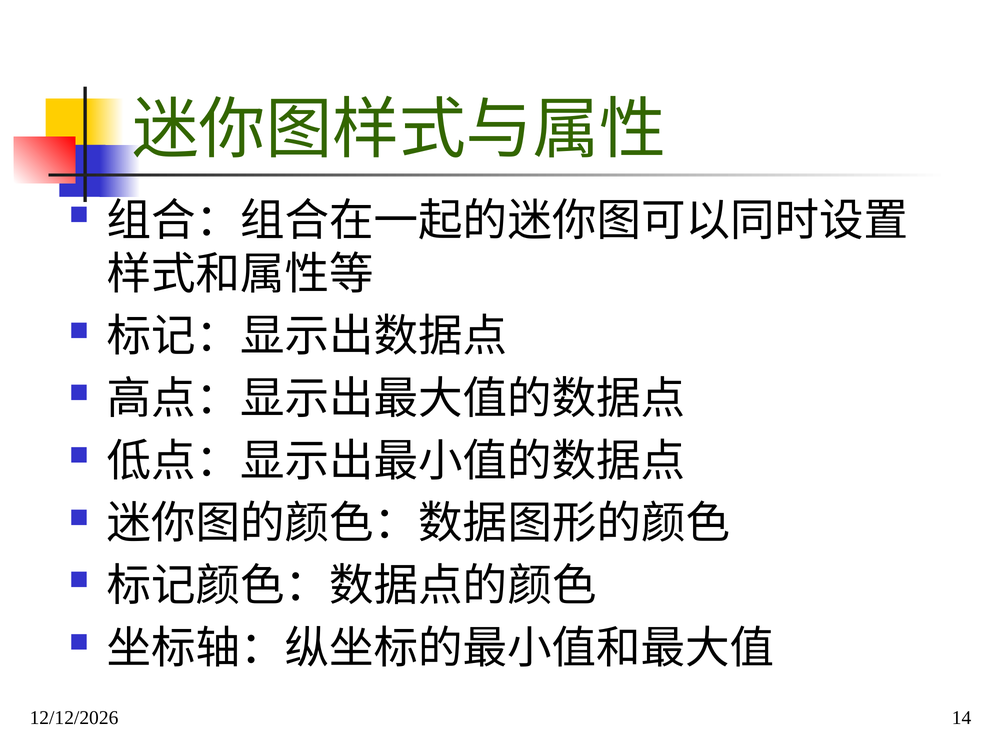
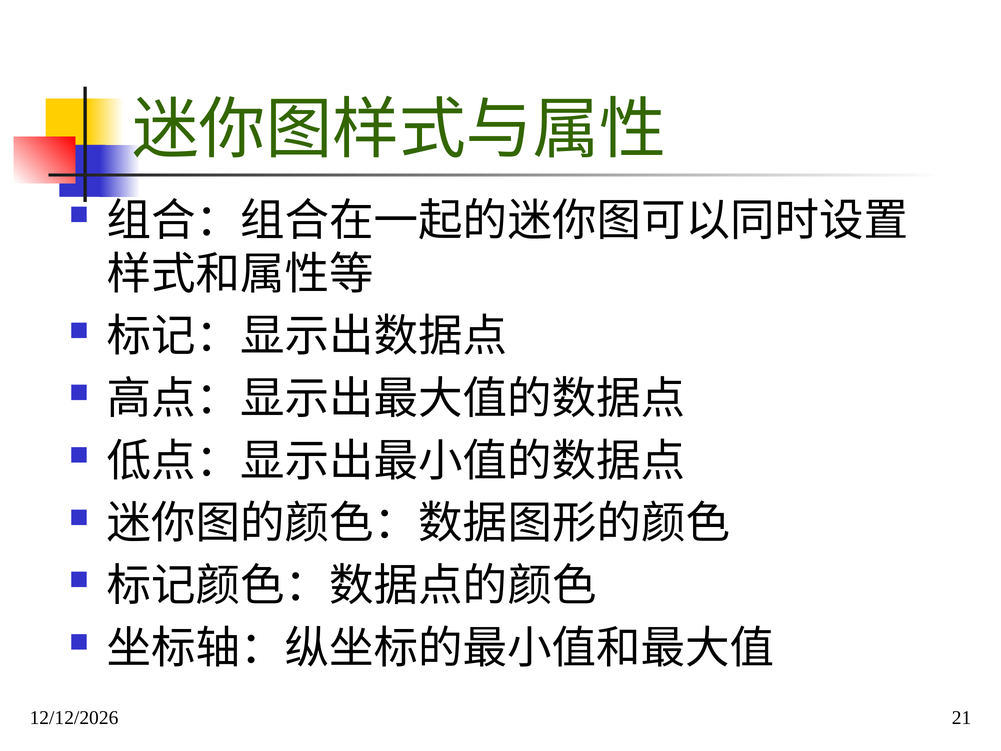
14: 14 -> 21
